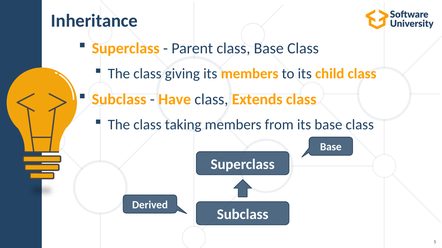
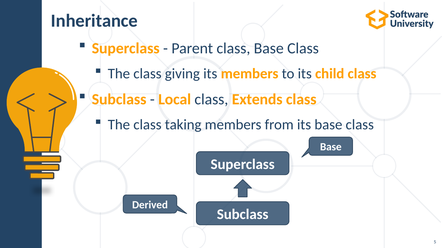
Have: Have -> Local
